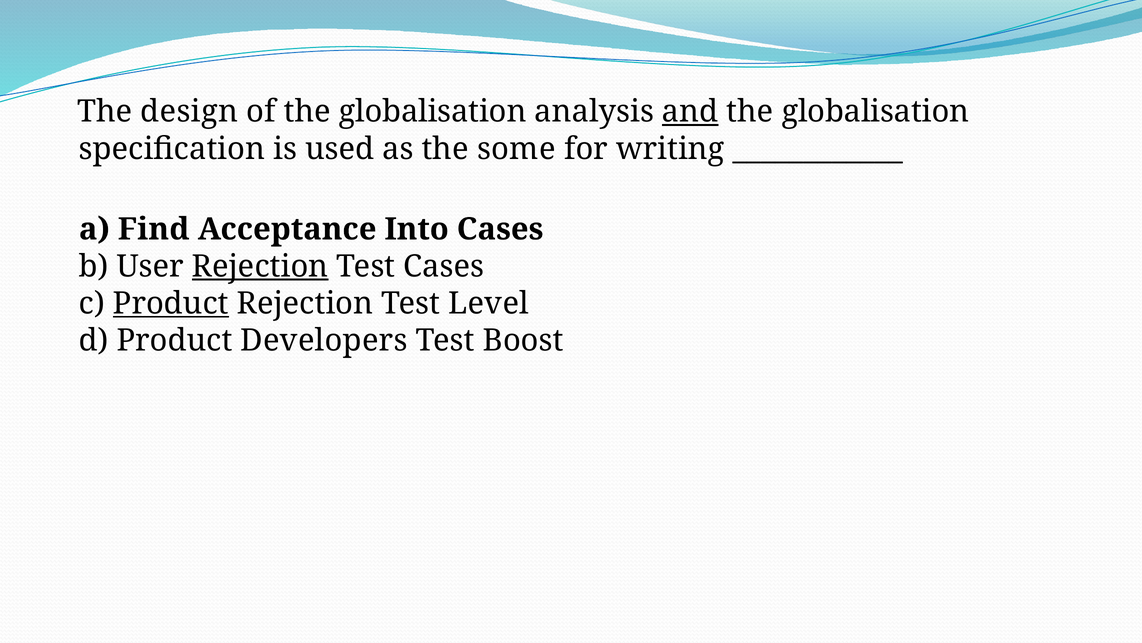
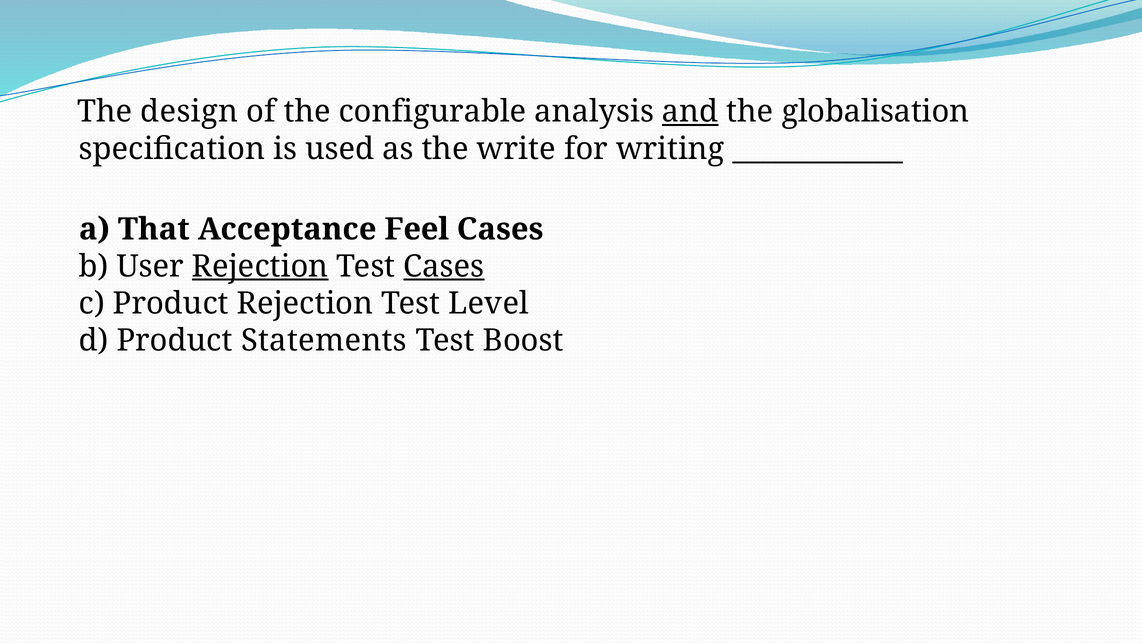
of the globalisation: globalisation -> configurable
some: some -> write
Find: Find -> That
Into: Into -> Feel
Cases at (444, 266) underline: none -> present
Product at (171, 303) underline: present -> none
Developers: Developers -> Statements
